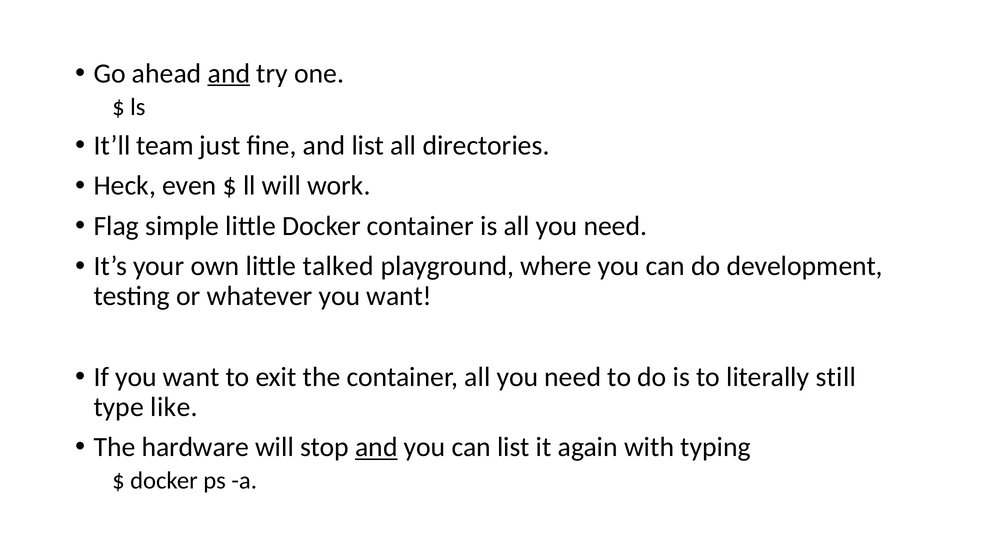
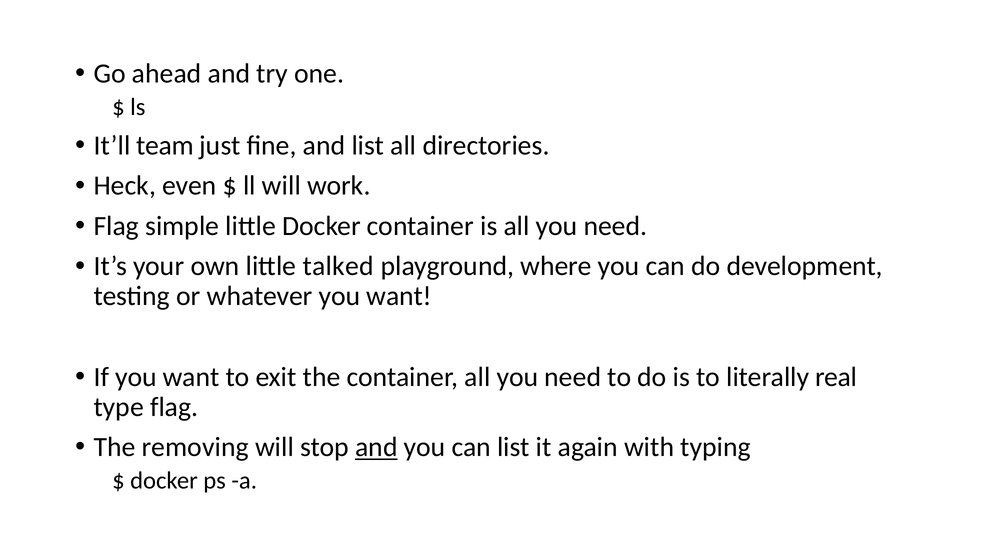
and at (229, 73) underline: present -> none
still: still -> real
type like: like -> flag
hardware: hardware -> removing
